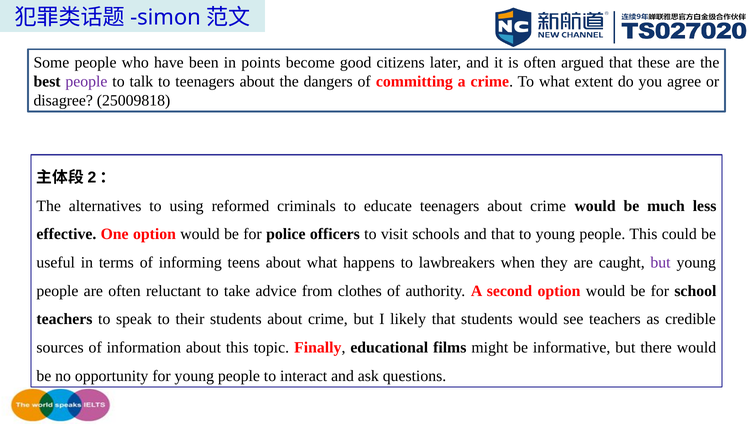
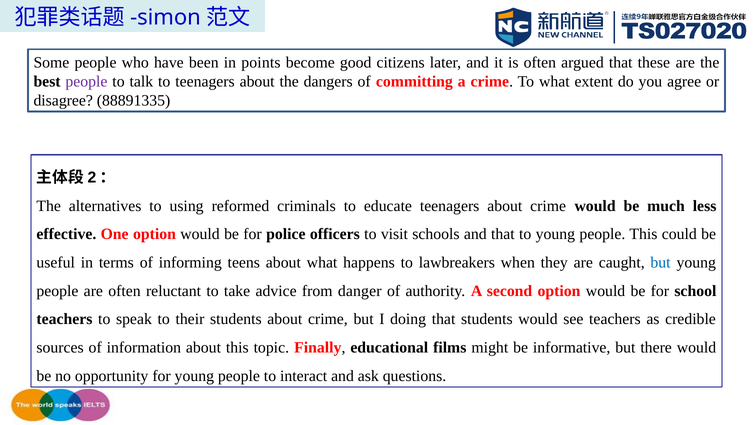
25009818: 25009818 -> 88891335
but at (661, 262) colour: purple -> blue
clothes: clothes -> danger
likely: likely -> doing
